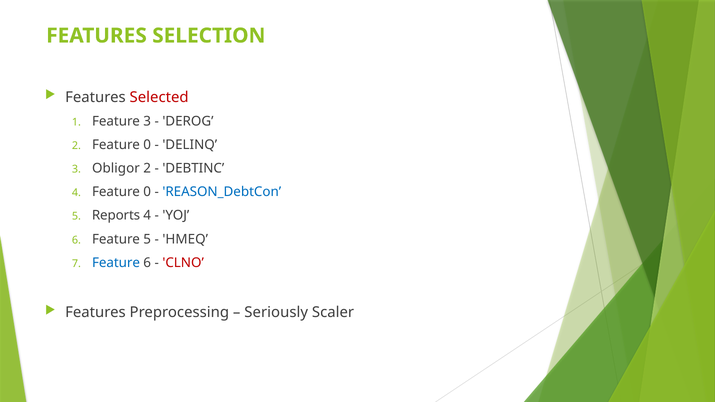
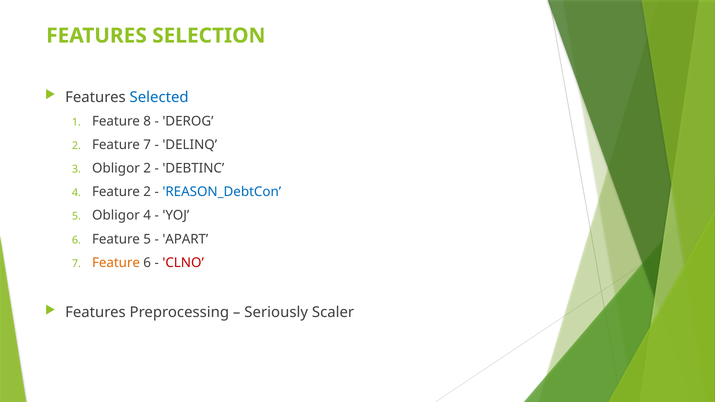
Selected colour: red -> blue
Feature 3: 3 -> 8
2 Feature 0: 0 -> 7
4 Feature 0: 0 -> 2
5 Reports: Reports -> Obligor
HMEQ: HMEQ -> APART
Feature at (116, 263) colour: blue -> orange
